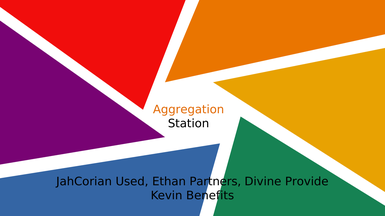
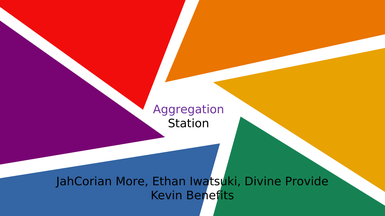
Aggregation colour: orange -> purple
Used: Used -> More
Partners: Partners -> Iwatsuki
